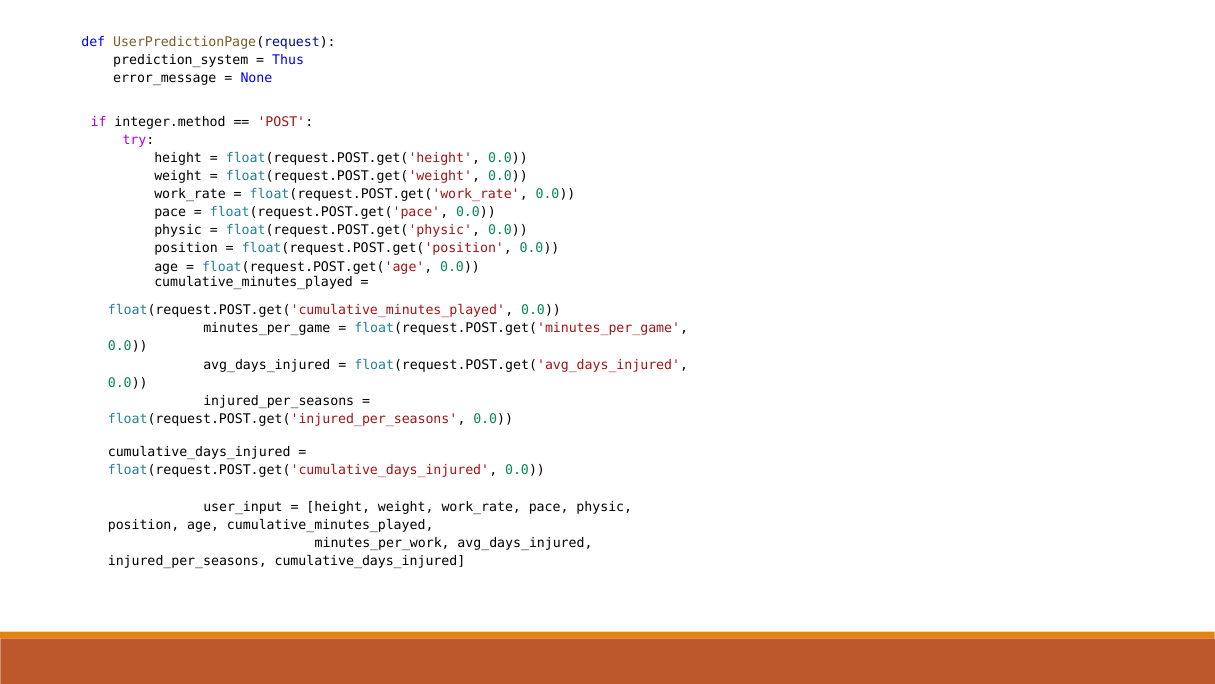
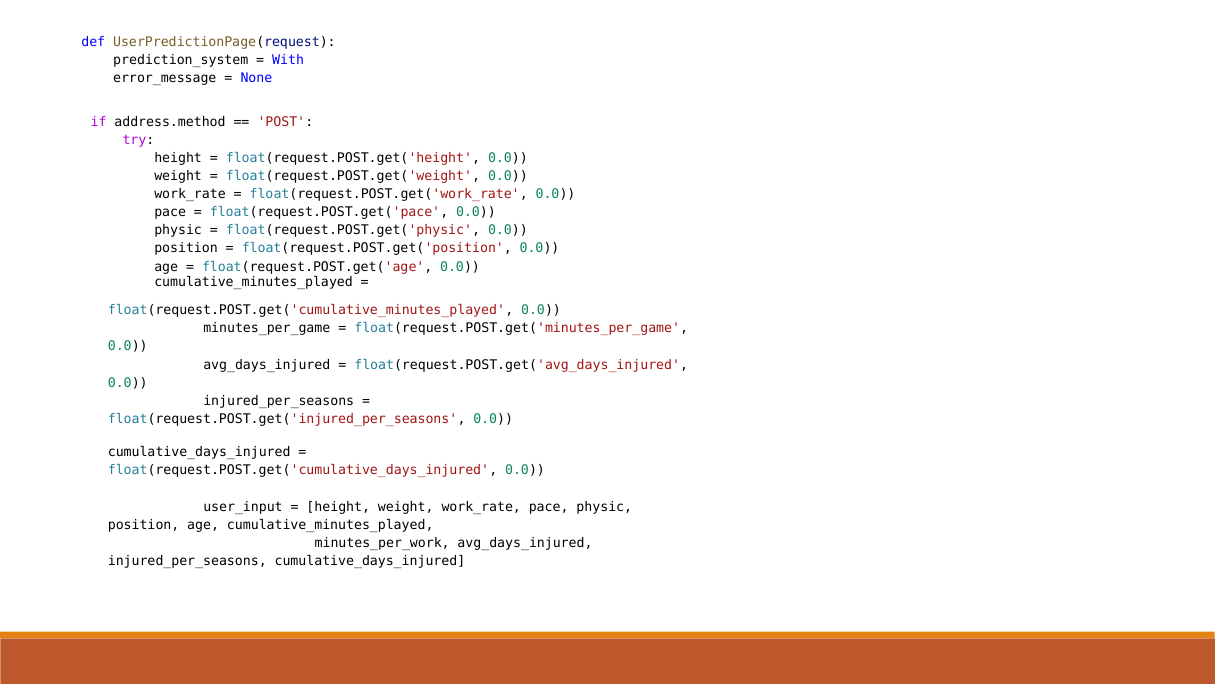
Thus: Thus -> With
integer.method: integer.method -> address.method
